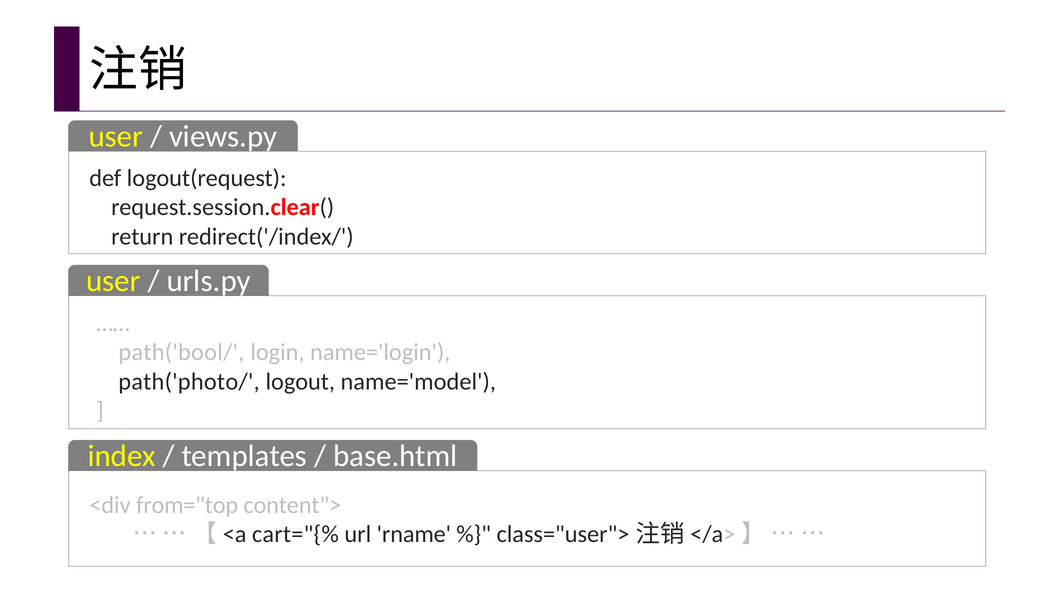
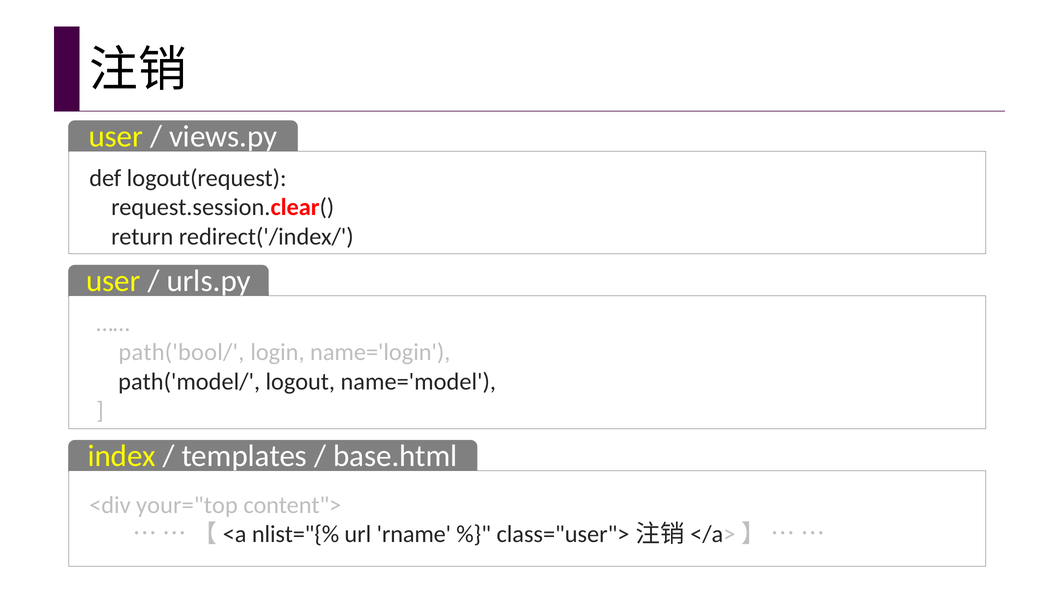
path('photo/: path('photo/ -> path('model/
from="top: from="top -> your="top
cart="{%: cart="{% -> nlist="{%
